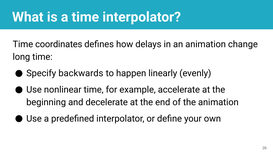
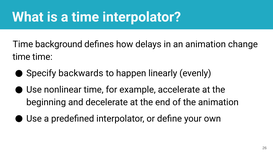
coordinates: coordinates -> background
long at (21, 57): long -> time
